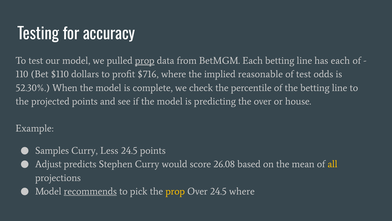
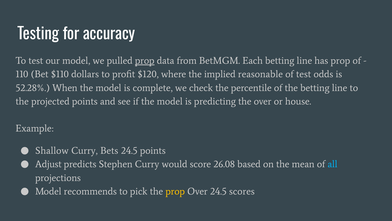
has each: each -> prop
$716: $716 -> $120
52.30%: 52.30% -> 52.28%
Samples: Samples -> Shallow
Less: Less -> Bets
all colour: yellow -> light blue
recommends underline: present -> none
24.5 where: where -> scores
